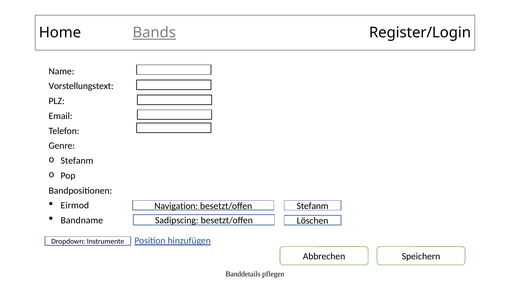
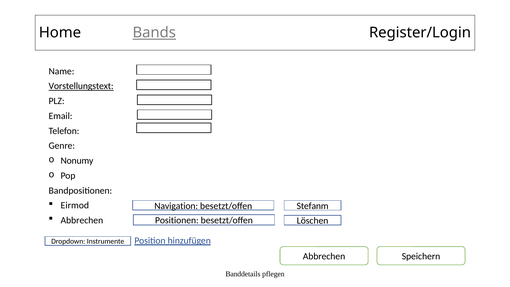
Vorstellungstext underline: none -> present
Stefanm at (77, 161): Stefanm -> Nonumy
Bandname at (82, 220): Bandname -> Abbrechen
Sadipscing: Sadipscing -> Positionen
